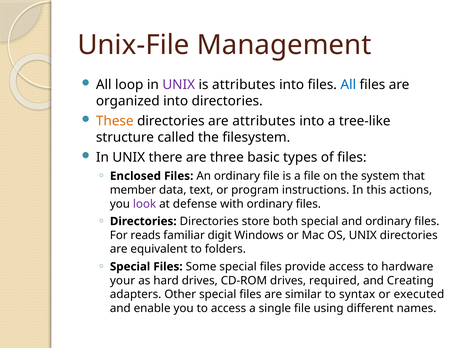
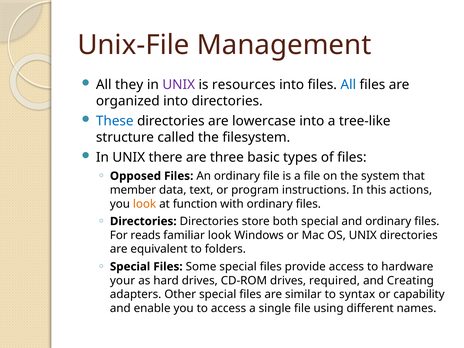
loop: loop -> they
is attributes: attributes -> resources
These colour: orange -> blue
are attributes: attributes -> lowercase
Enclosed: Enclosed -> Opposed
look at (145, 204) colour: purple -> orange
defense: defense -> function
familiar digit: digit -> look
executed: executed -> capability
